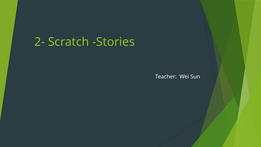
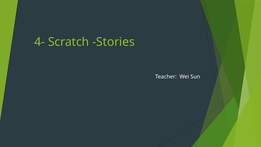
2-: 2- -> 4-
